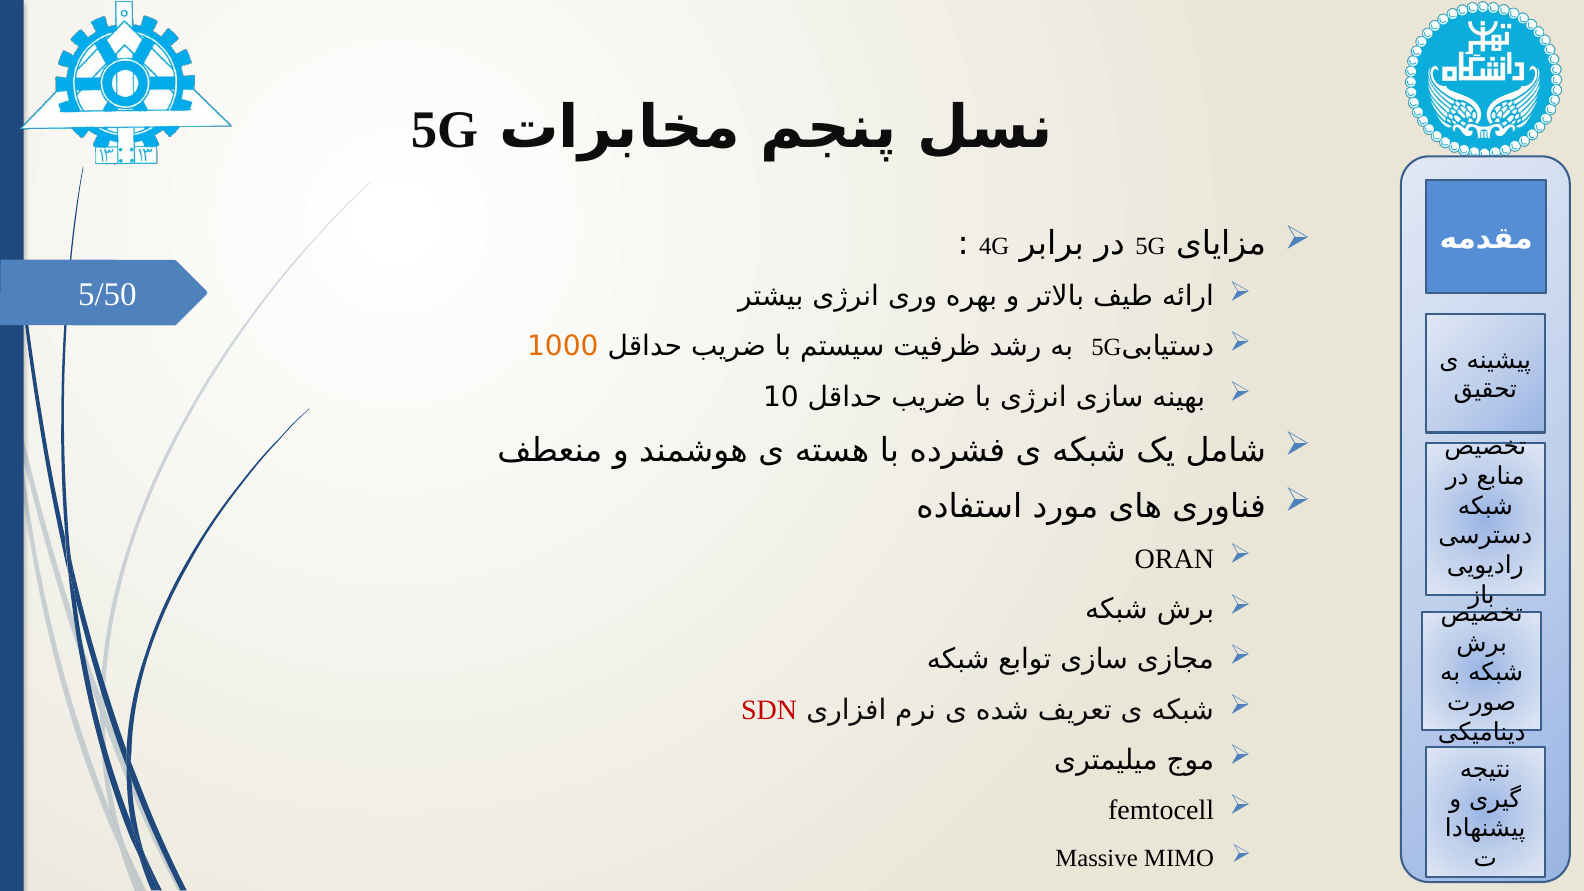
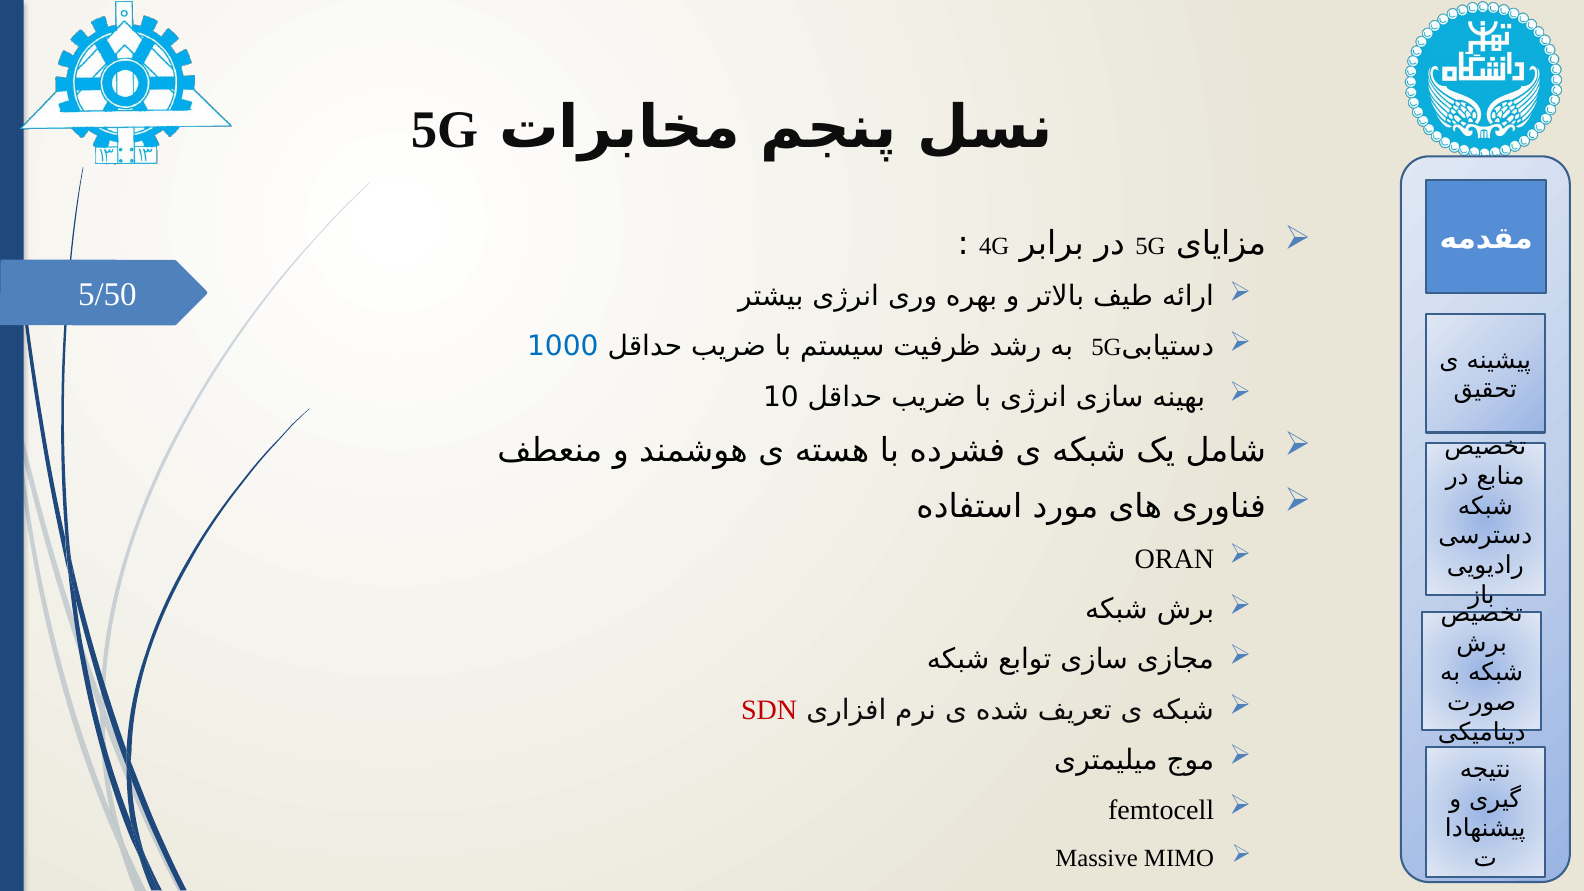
1000 colour: orange -> blue
